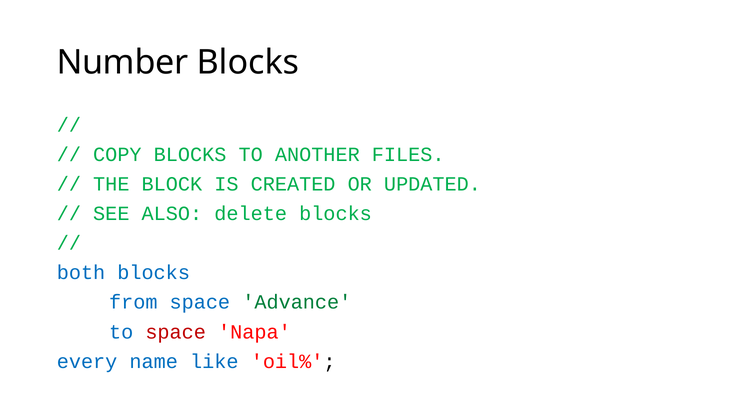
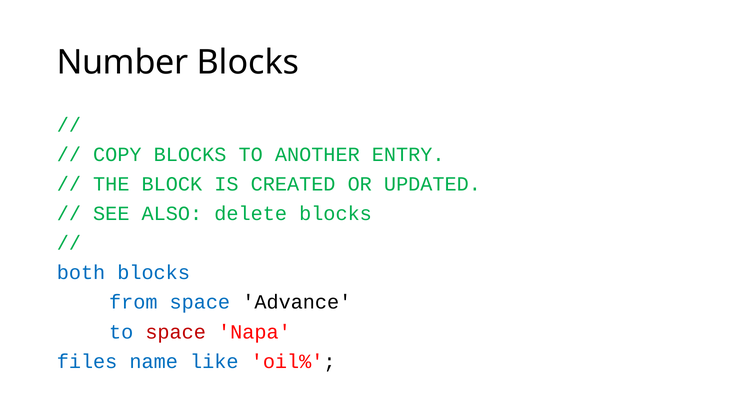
FILES: FILES -> ENTRY
Advance colour: green -> black
every: every -> files
